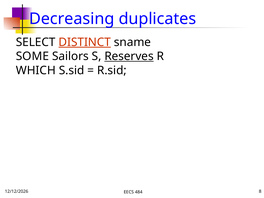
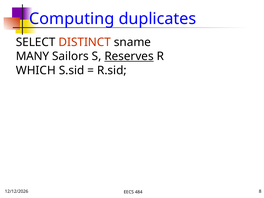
Decreasing: Decreasing -> Computing
DISTINCT underline: present -> none
SOME: SOME -> MANY
